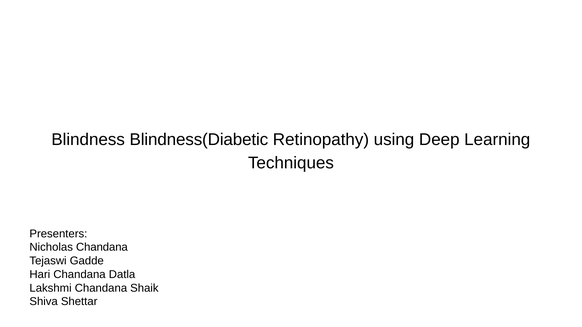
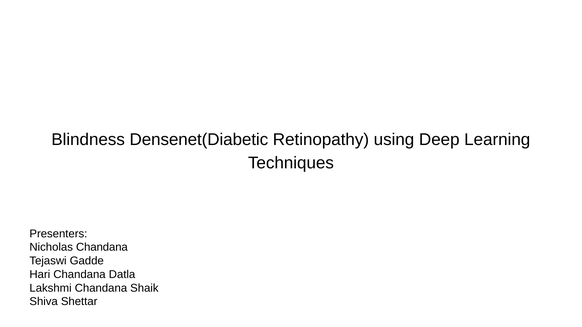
Blindness(Diabetic: Blindness(Diabetic -> Densenet(Diabetic
